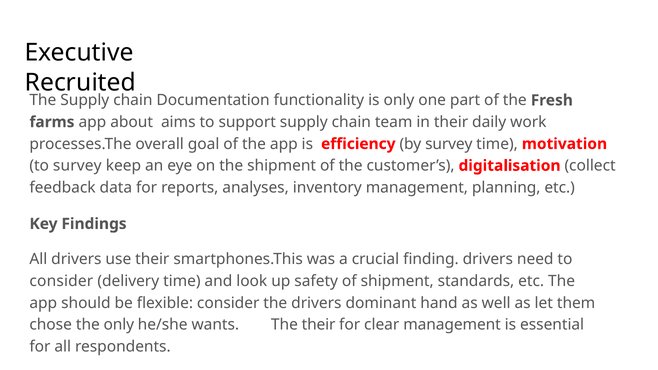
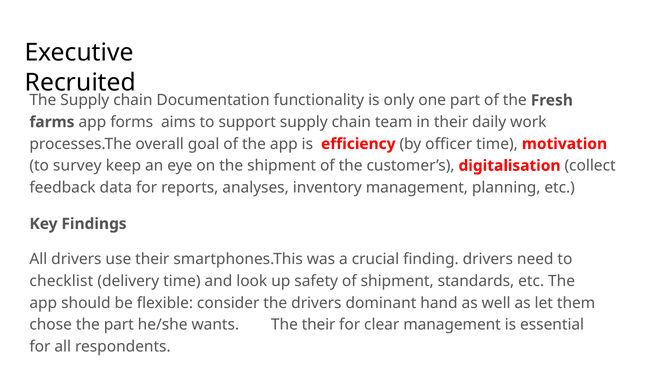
about: about -> forms
by survey: survey -> officer
consider at (61, 281): consider -> checklist
the only: only -> part
